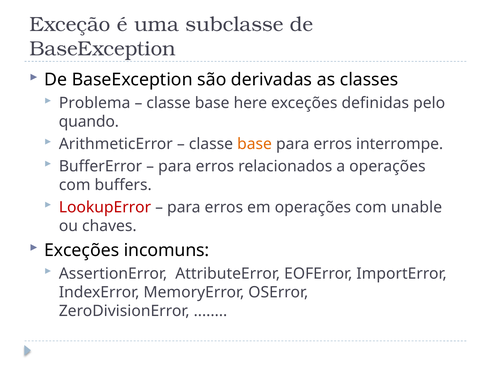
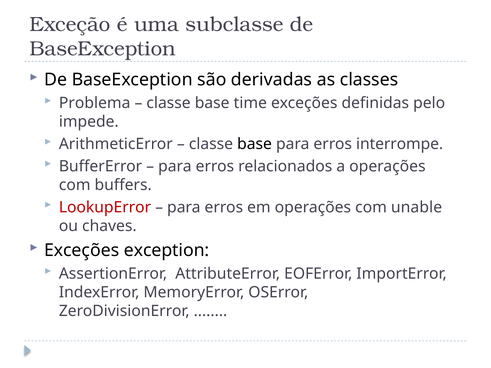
here: here -> time
quando: quando -> impede
base at (255, 144) colour: orange -> black
incomuns: incomuns -> exception
